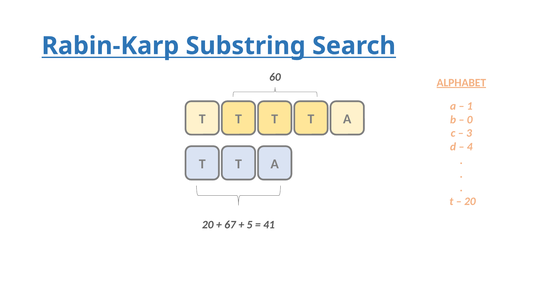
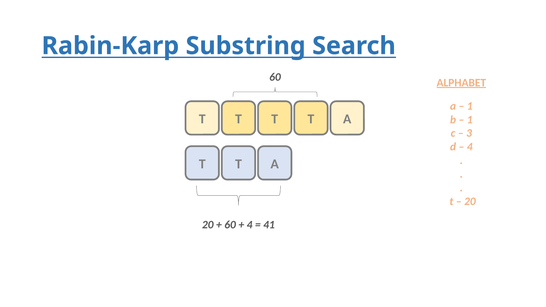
0 at (470, 120): 0 -> 1
67 at (230, 225): 67 -> 60
5 at (250, 225): 5 -> 4
